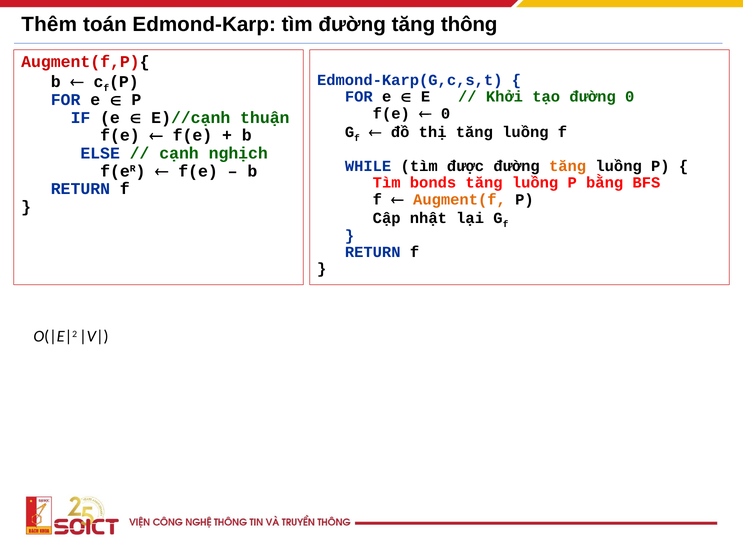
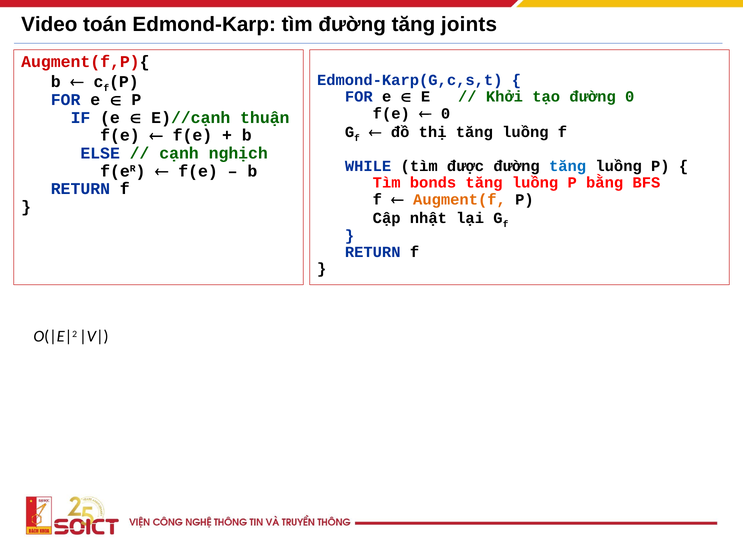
Thêm: Thêm -> Video
thông: thông -> joints
tăng at (568, 166) colour: orange -> blue
